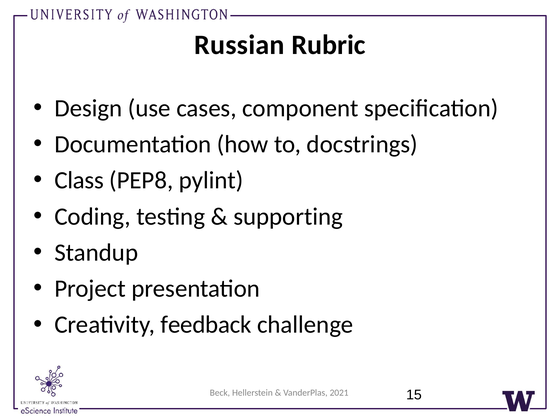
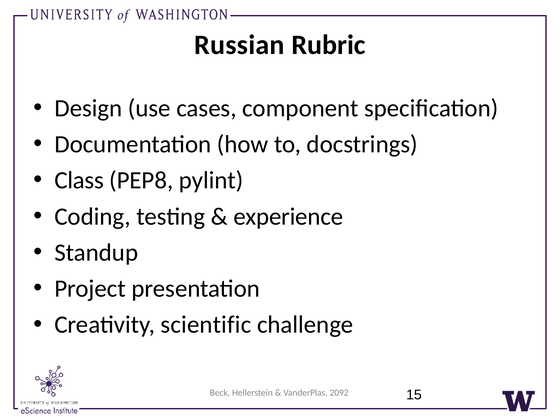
supporting: supporting -> experience
feedback: feedback -> scientific
2021: 2021 -> 2092
